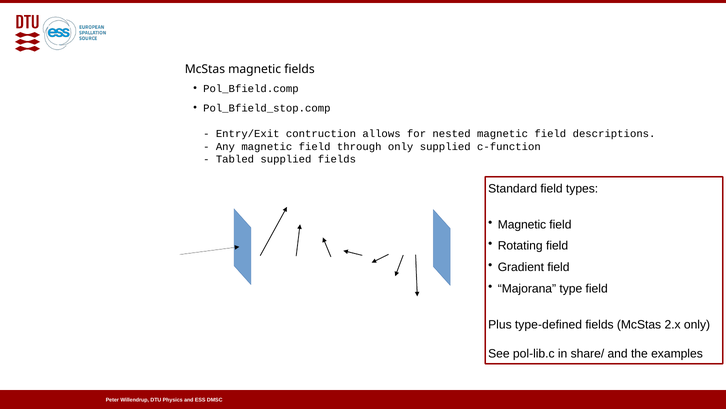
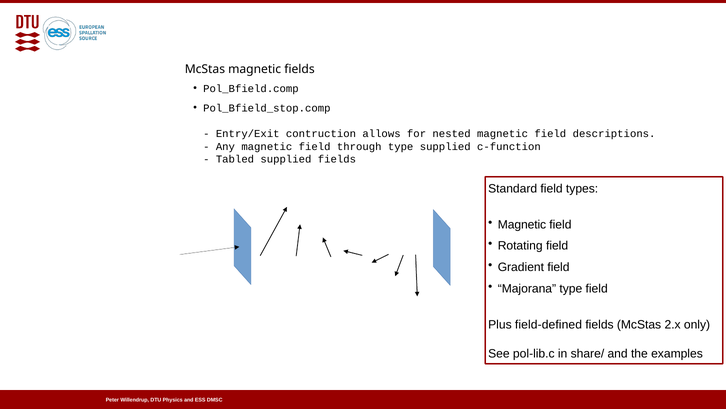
through only: only -> type
type-defined: type-defined -> field-defined
